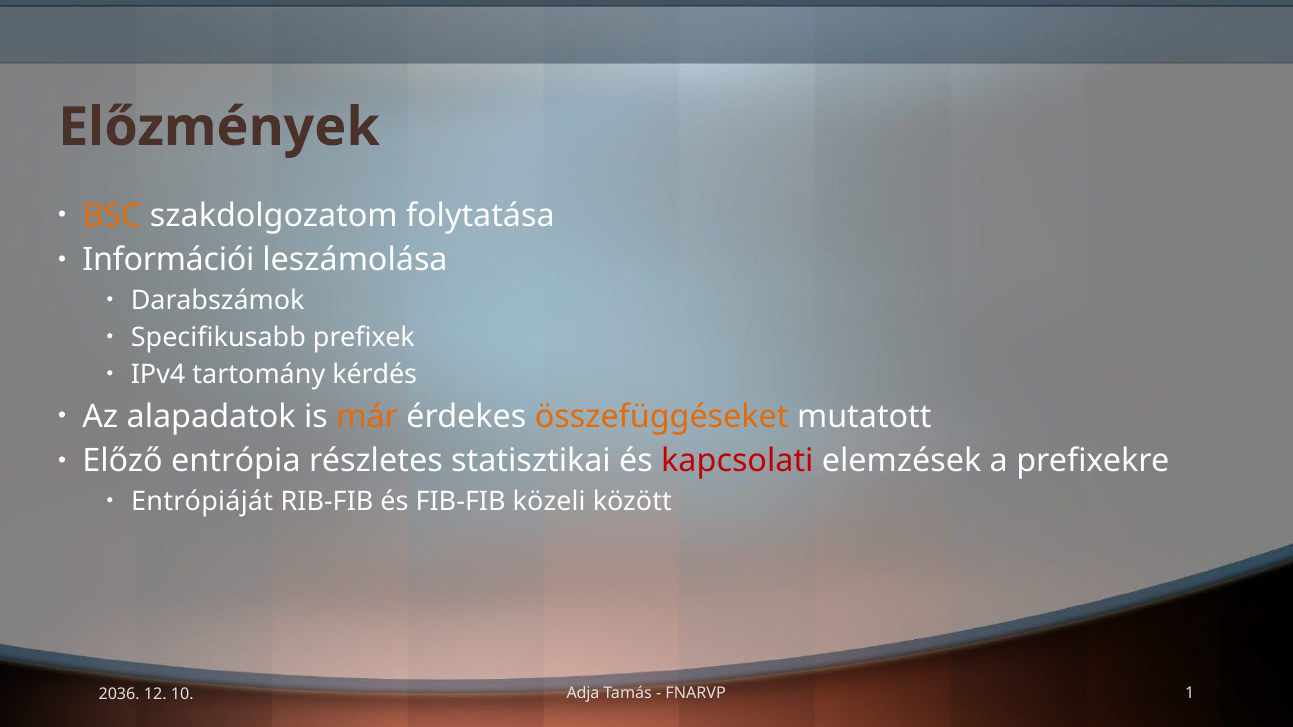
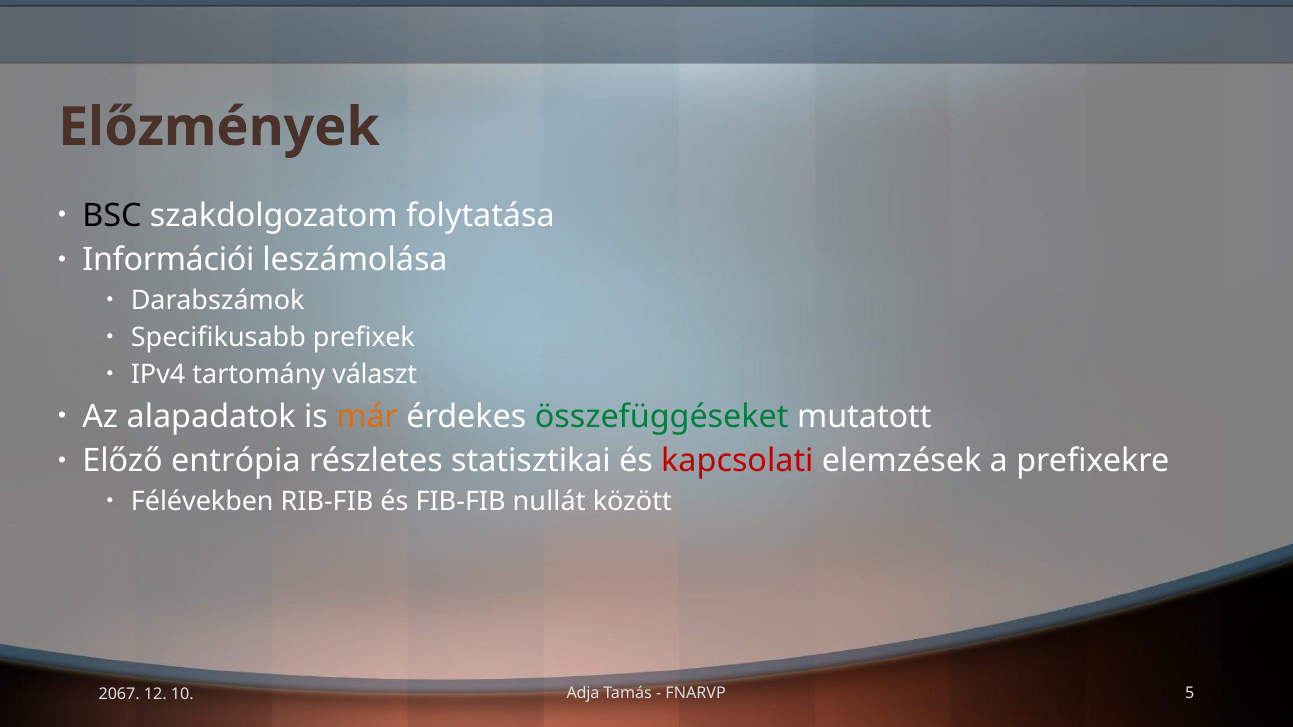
BSC colour: orange -> black
kérdés: kérdés -> választ
összefüggéseket colour: orange -> green
Entrópiáját: Entrópiáját -> Félévekben
közeli: közeli -> nullát
2036: 2036 -> 2067
1: 1 -> 5
